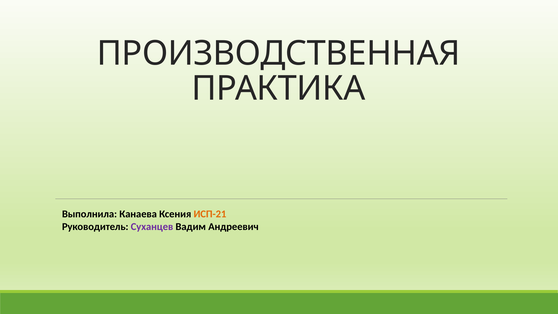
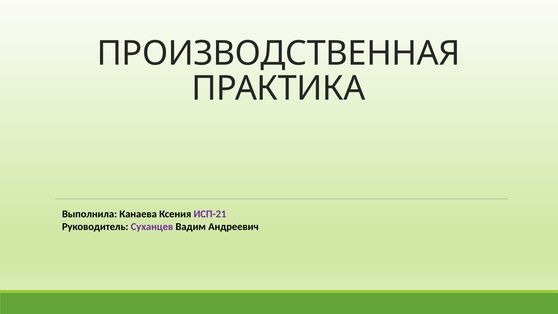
ИСП-21 colour: orange -> purple
